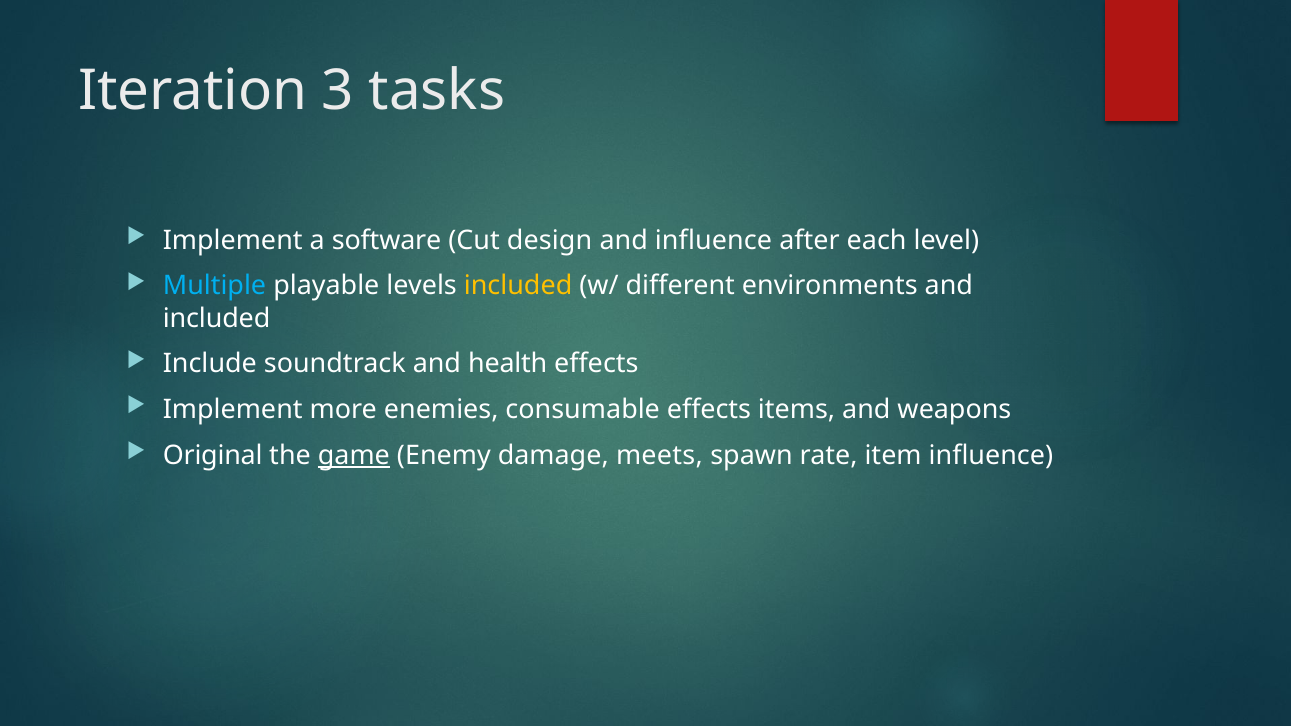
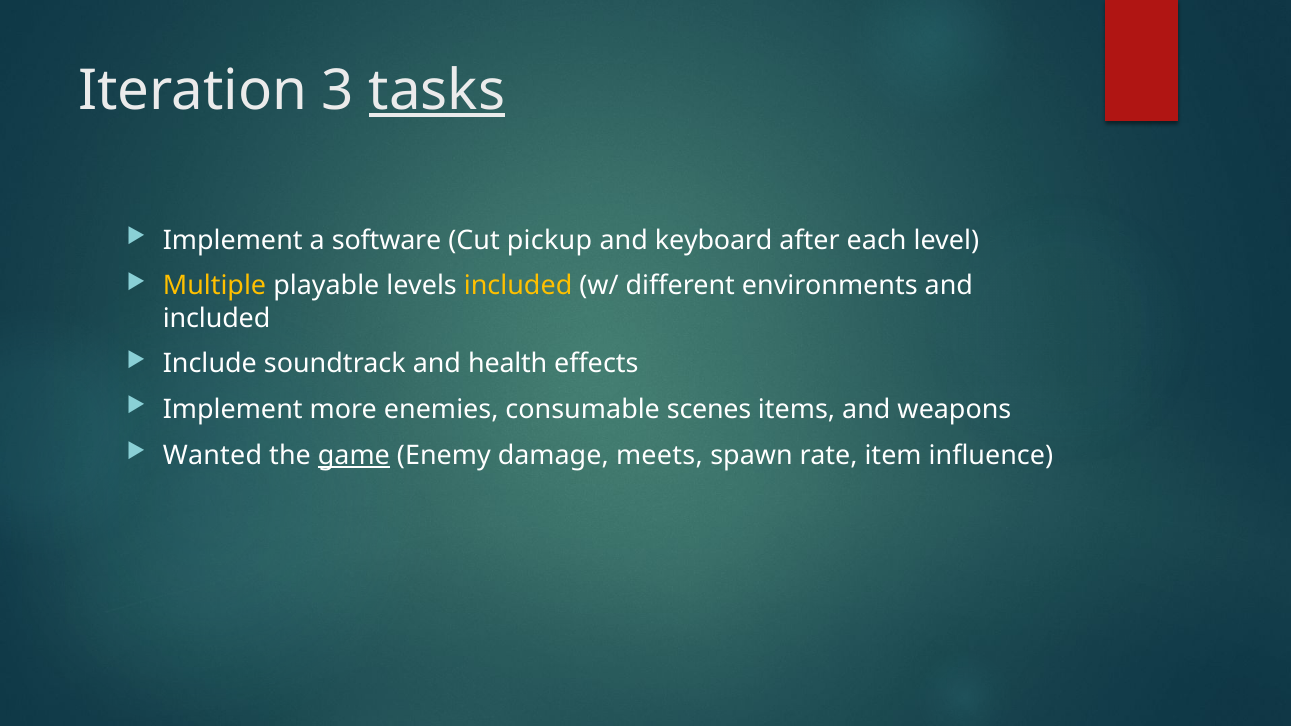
tasks underline: none -> present
design: design -> pickup
and influence: influence -> keyboard
Multiple colour: light blue -> yellow
consumable effects: effects -> scenes
Original: Original -> Wanted
